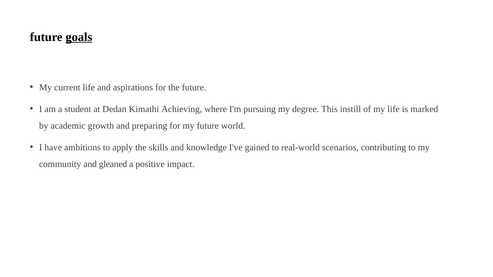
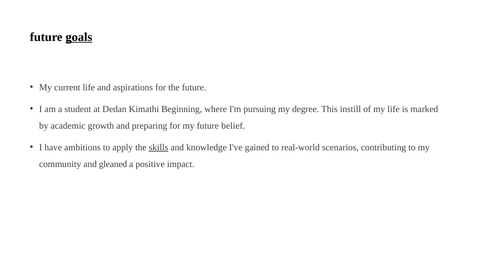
Achieving: Achieving -> Beginning
world: world -> belief
skills underline: none -> present
